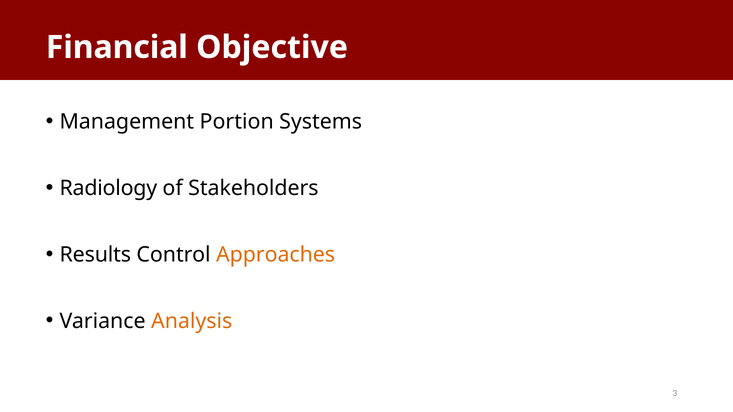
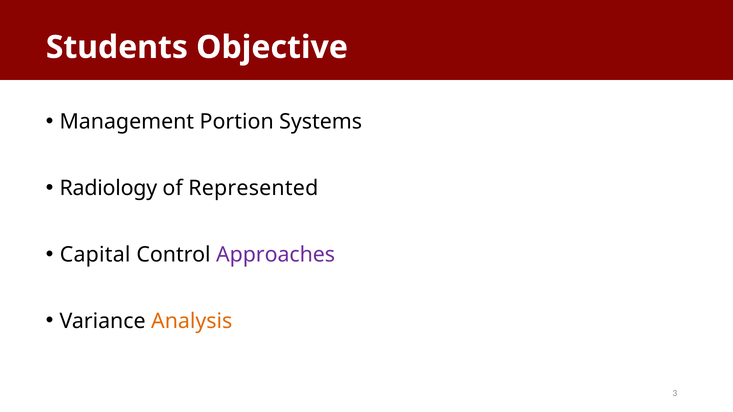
Financial: Financial -> Students
Stakeholders: Stakeholders -> Represented
Results: Results -> Capital
Approaches colour: orange -> purple
